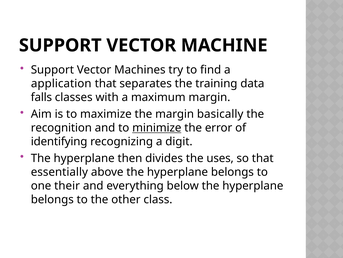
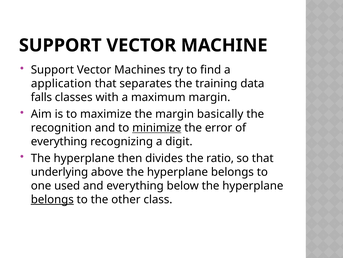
identifying at (59, 141): identifying -> everything
uses: uses -> ratio
essentially: essentially -> underlying
their: their -> used
belongs at (52, 199) underline: none -> present
